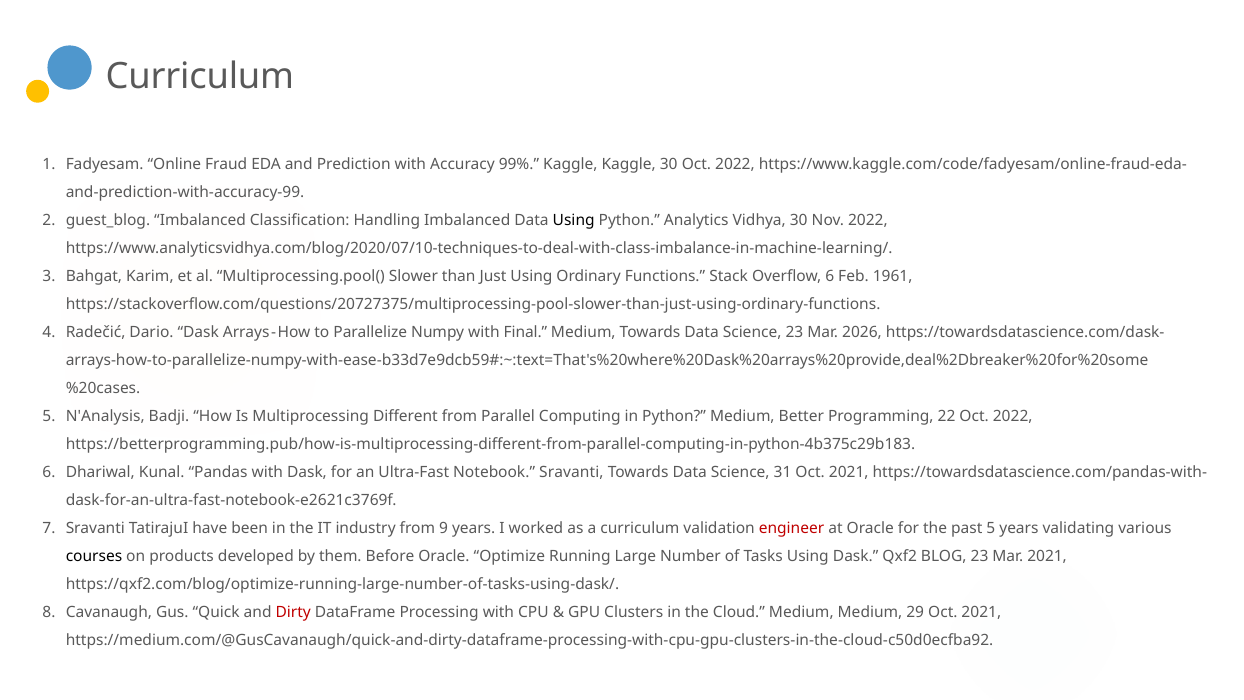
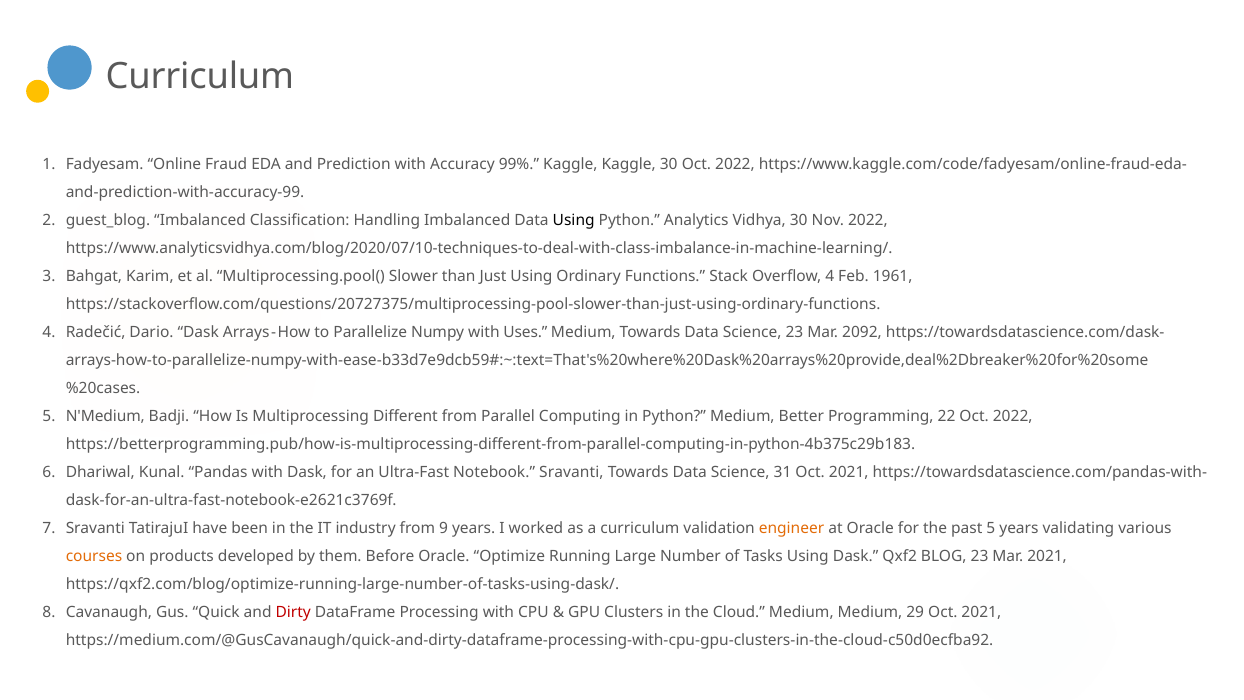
Overflow 6: 6 -> 4
Final: Final -> Uses
2026: 2026 -> 2092
N'Analysis: N'Analysis -> N'Medium
engineer colour: red -> orange
courses colour: black -> orange
